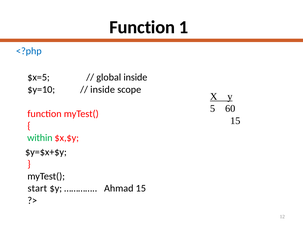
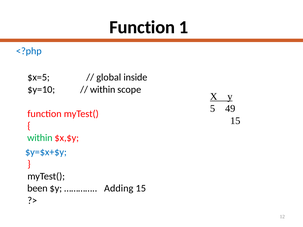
inside at (103, 90): inside -> within
60: 60 -> 49
$y=$x+$y colour: black -> blue
start: start -> been
Ahmad: Ahmad -> Adding
